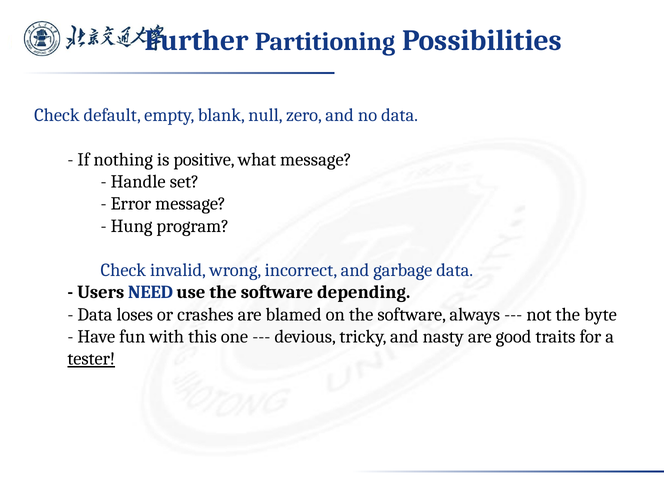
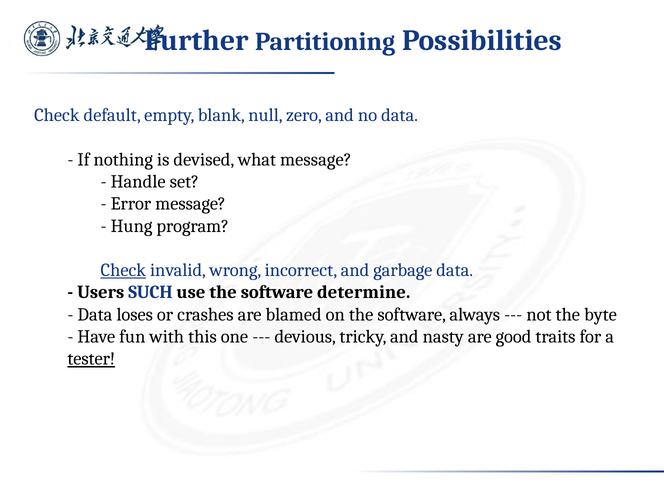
positive: positive -> devised
Check at (123, 270) underline: none -> present
NEED: NEED -> SUCH
depending: depending -> determine
